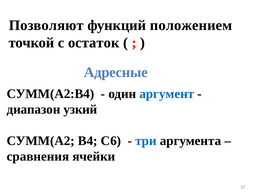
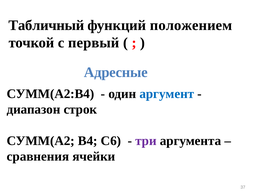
Позволяют: Позволяют -> Табличный
остаток: остаток -> первый
узкий: узкий -> строк
три colour: blue -> purple
